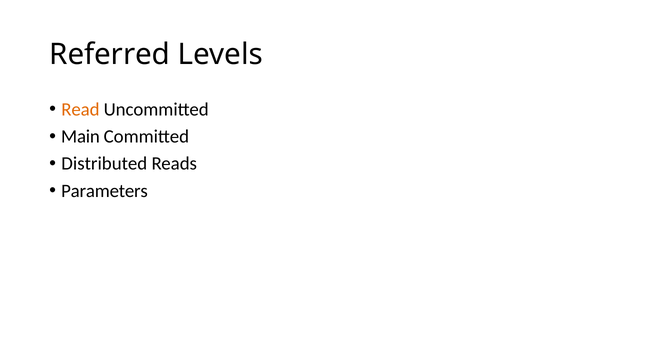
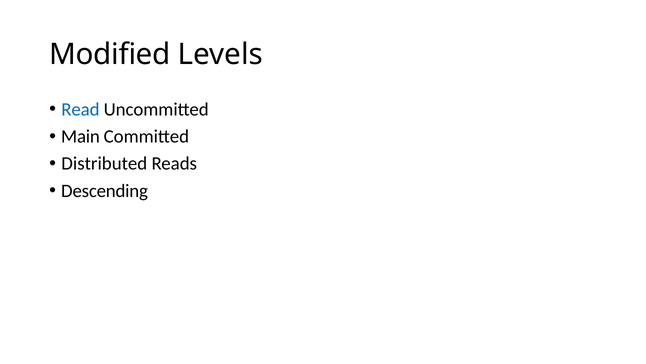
Referred: Referred -> Modified
Read colour: orange -> blue
Parameters: Parameters -> Descending
